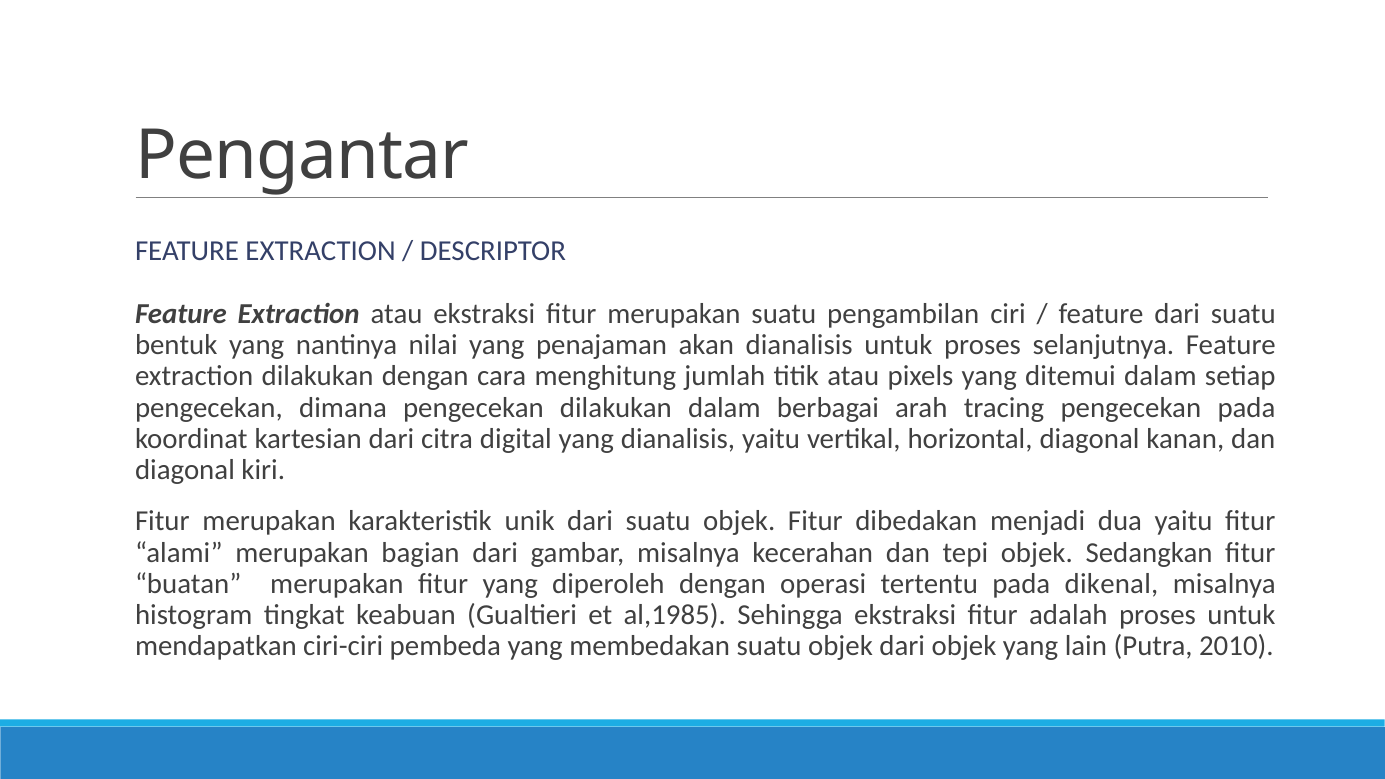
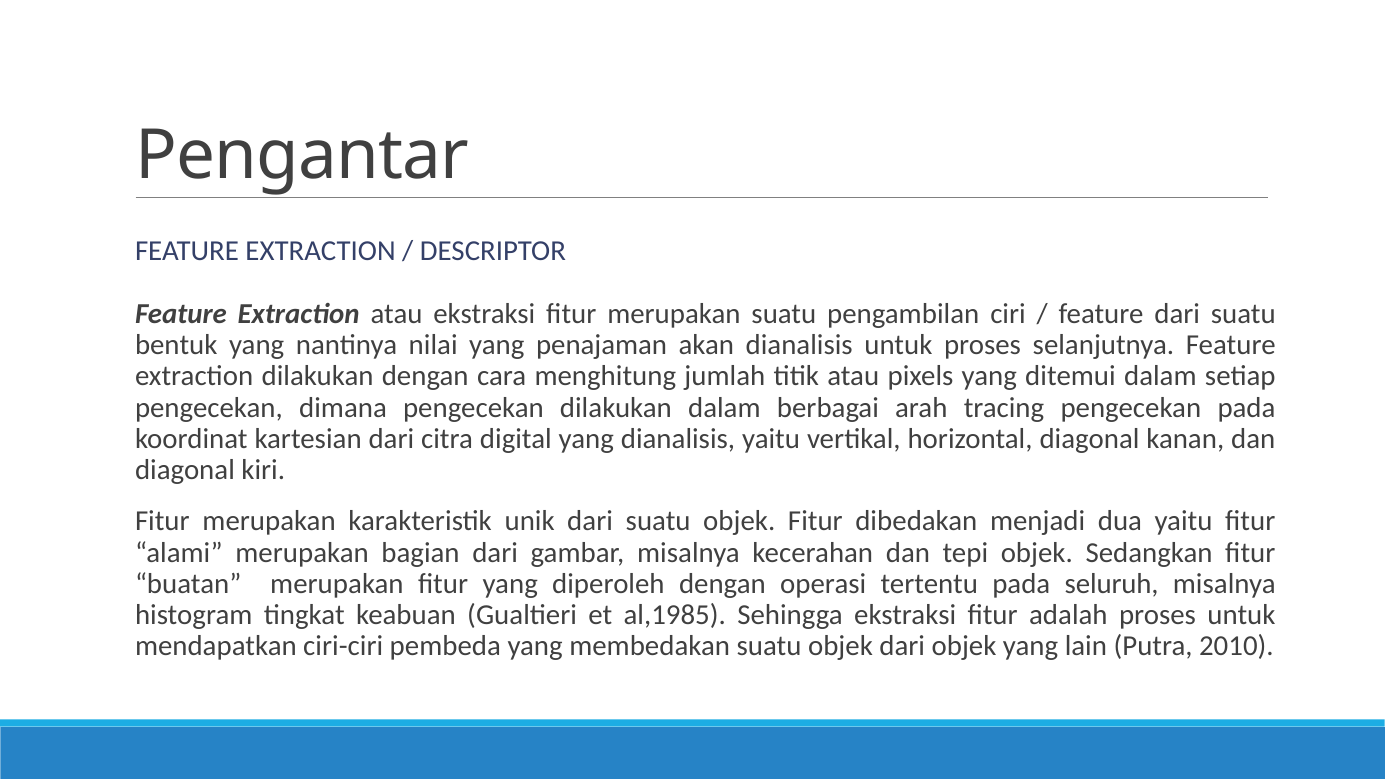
dikenal: dikenal -> seluruh
